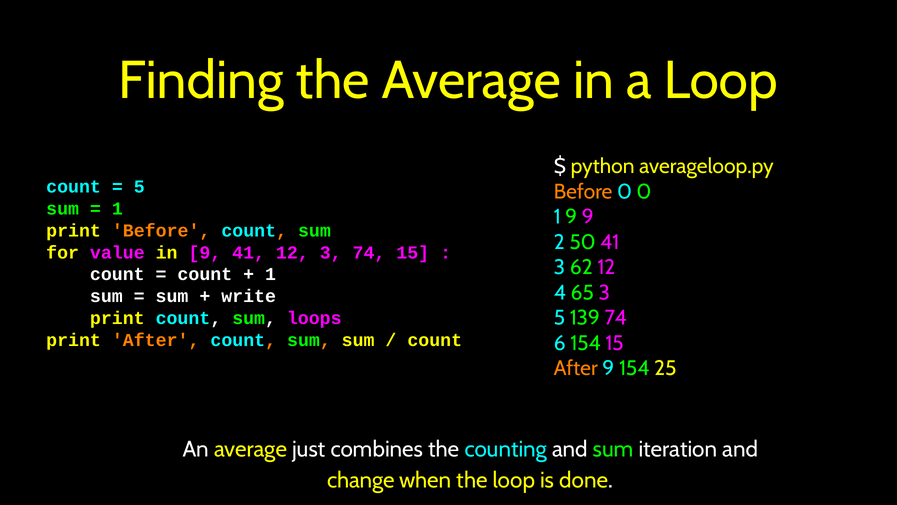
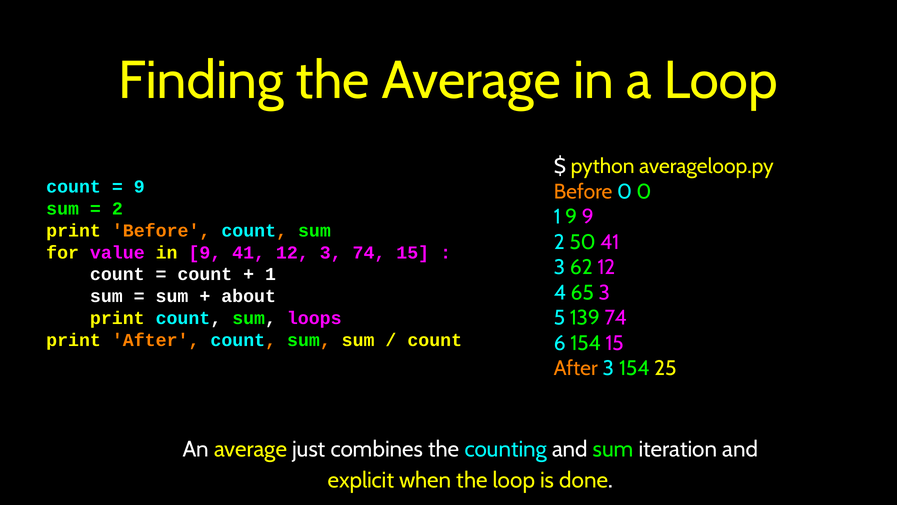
5 at (139, 187): 5 -> 9
1 at (117, 209): 1 -> 2
write: write -> about
After 9: 9 -> 3
change: change -> explicit
